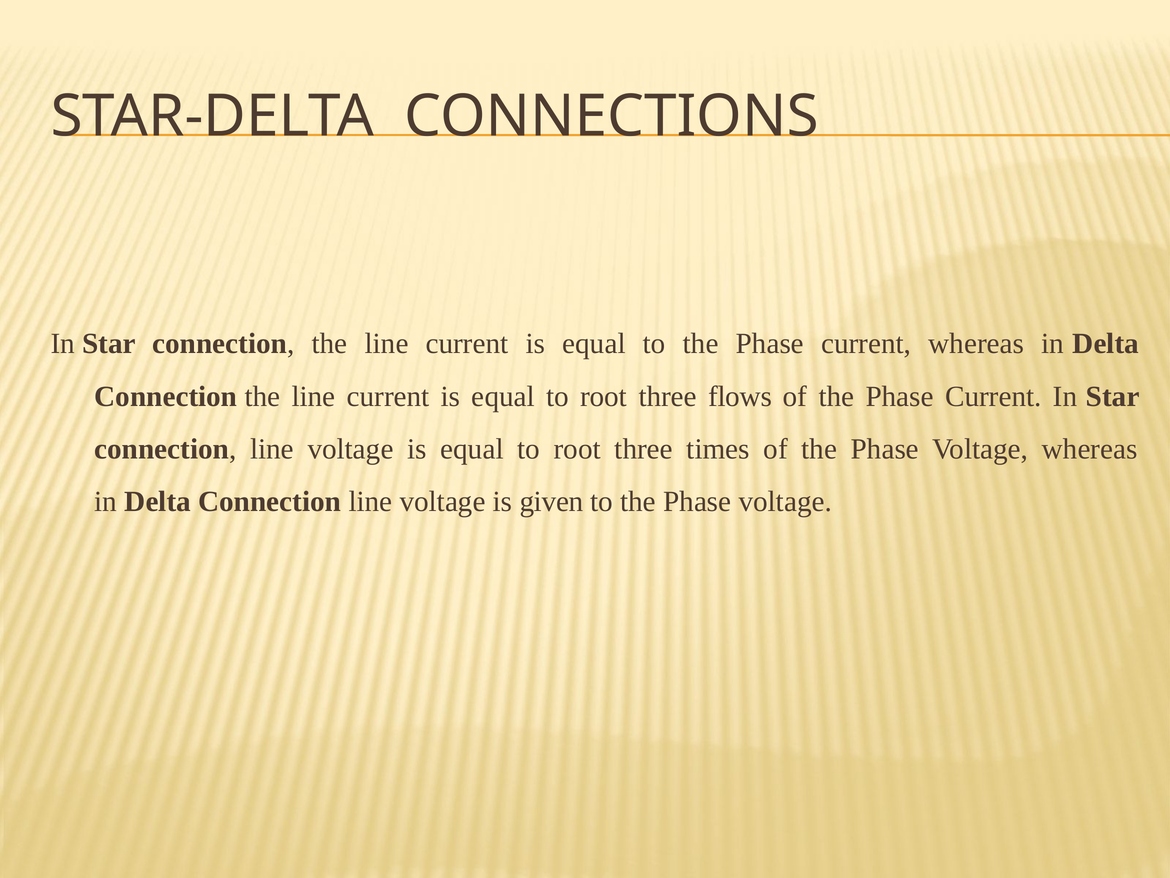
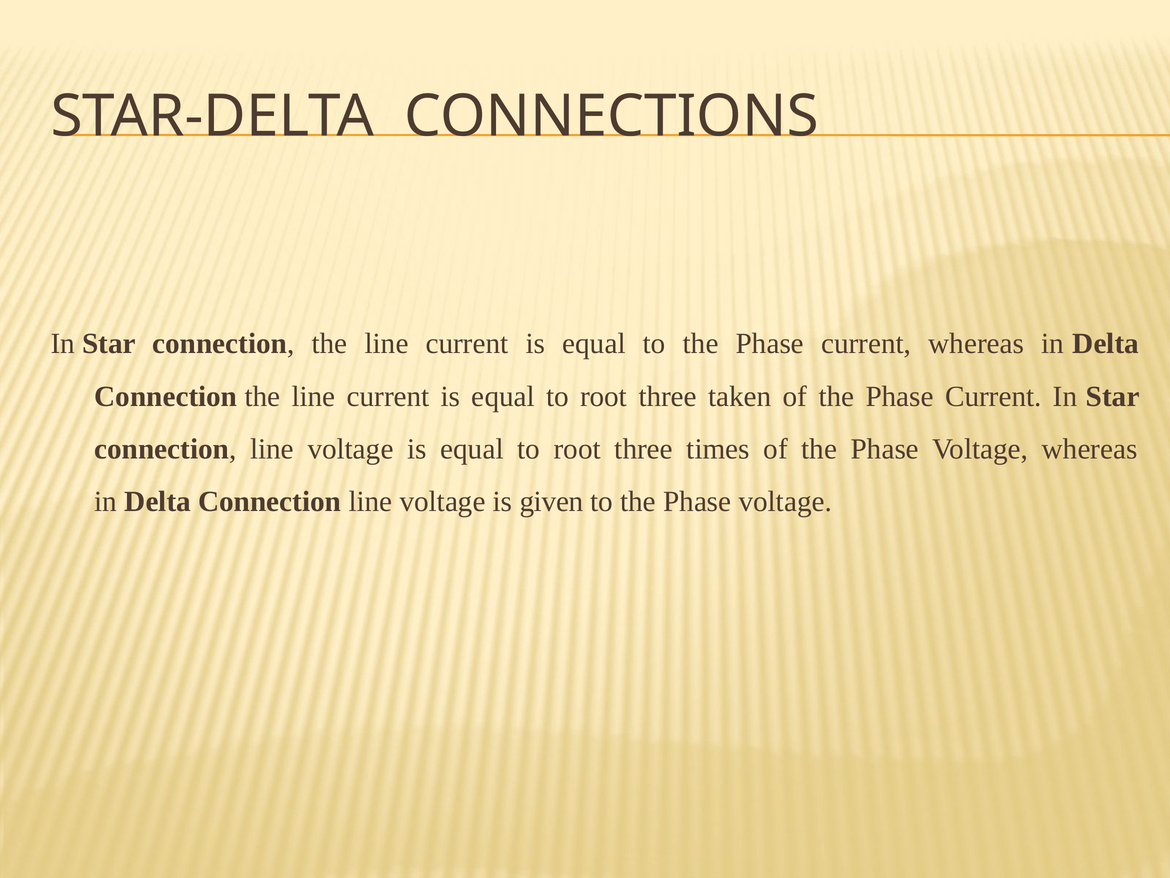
flows: flows -> taken
